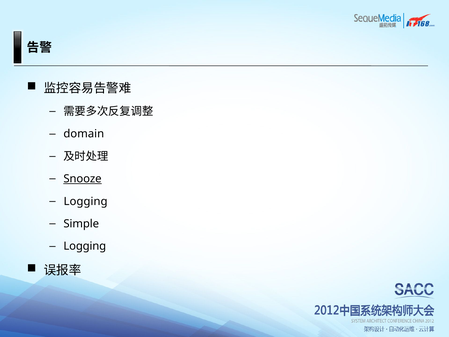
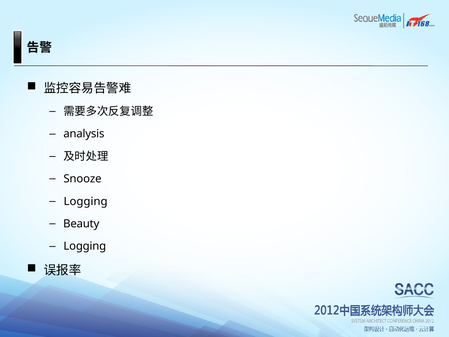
domain: domain -> analysis
Snooze underline: present -> none
Simple: Simple -> Beauty
